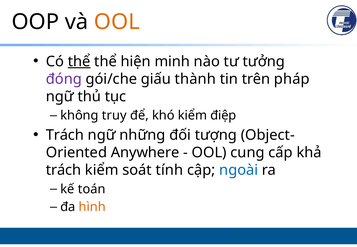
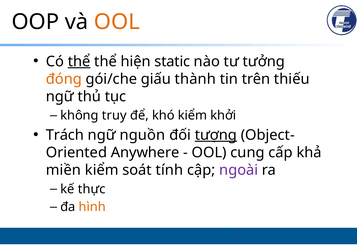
minh: minh -> static
đóng colour: purple -> orange
pháp: pháp -> thiếu
điệp: điệp -> khởi
những: những -> nguồn
tượng underline: none -> present
trách at (64, 170): trách -> miền
ngoài colour: blue -> purple
toán: toán -> thực
